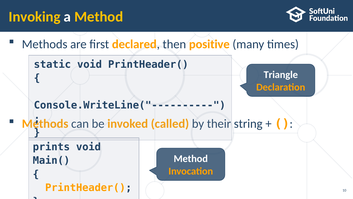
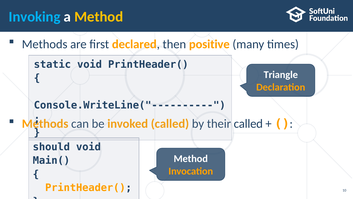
Invoking colour: yellow -> light blue
string at (248, 123): string -> called
prints: prints -> should
